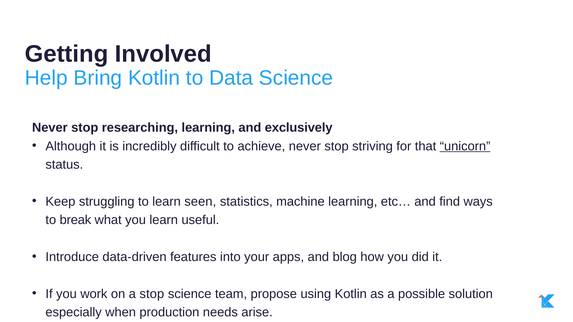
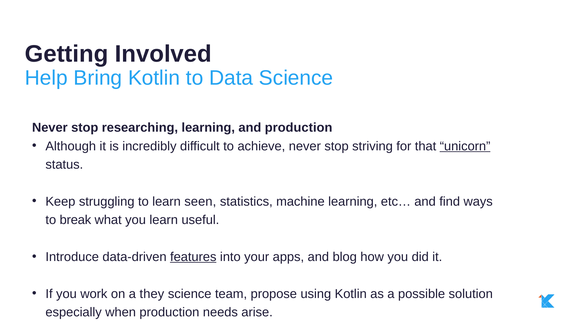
and exclusively: exclusively -> production
features underline: none -> present
a stop: stop -> they
